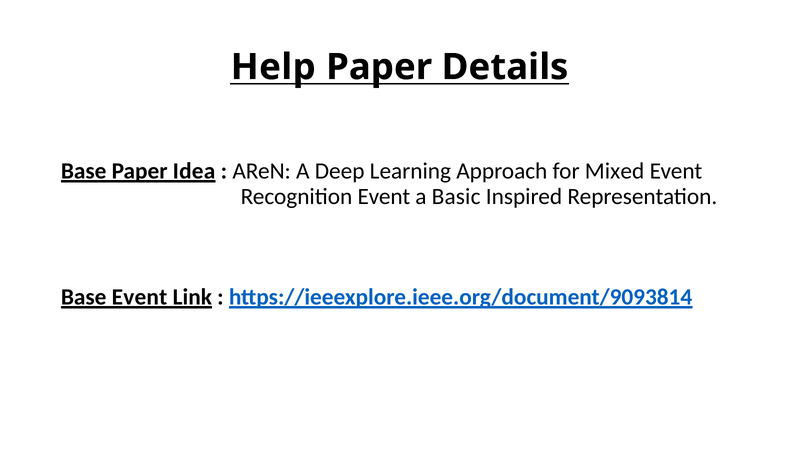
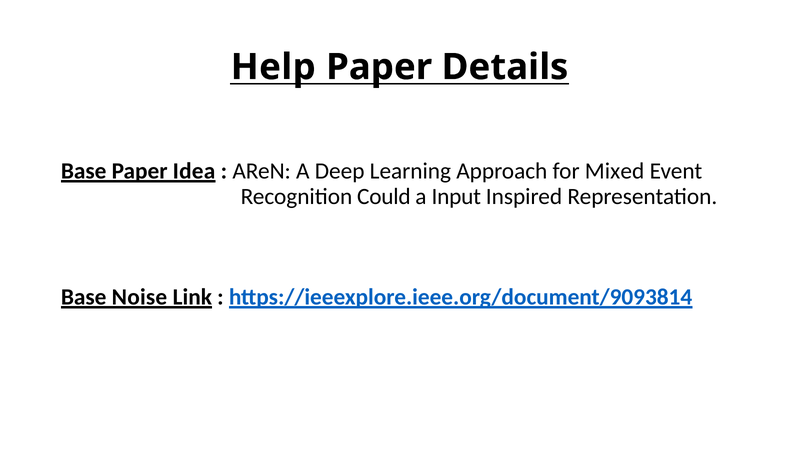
Recognition Event: Event -> Could
Basic: Basic -> Input
Base Event: Event -> Noise
